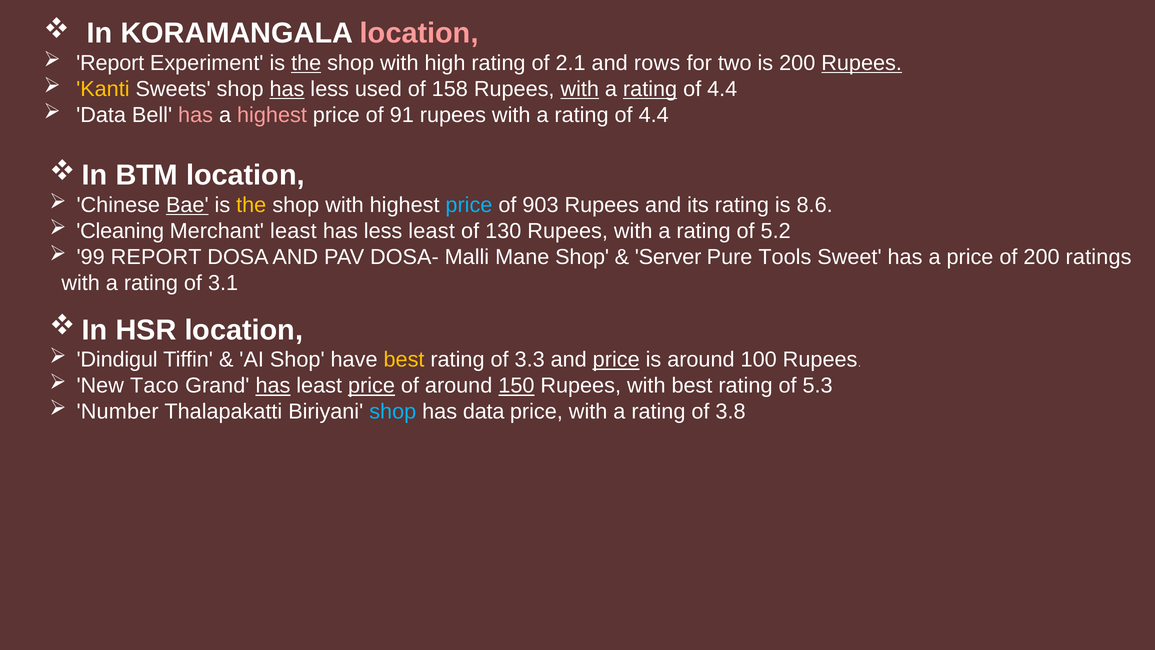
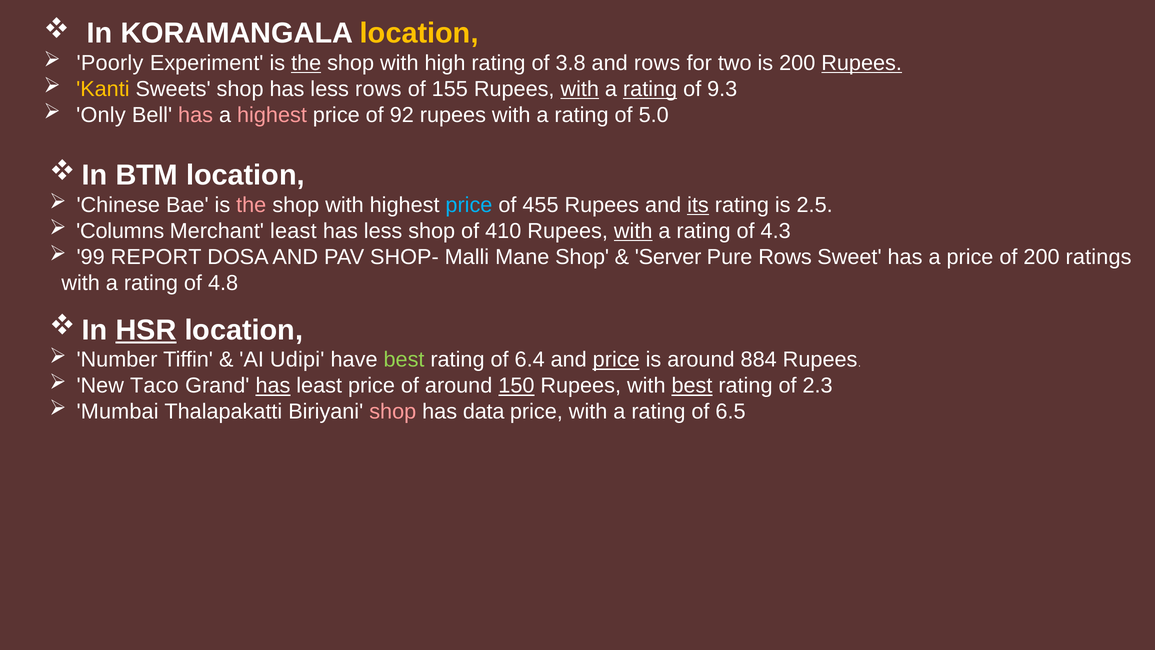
location at (419, 33) colour: pink -> yellow
Report at (110, 63): Report -> Poorly
2.1: 2.1 -> 3.8
has at (287, 89) underline: present -> none
less used: used -> rows
158: 158 -> 155
4.4 at (722, 89): 4.4 -> 9.3
Data at (101, 115): Data -> Only
91: 91 -> 92
4.4 at (654, 115): 4.4 -> 5.0
Bae underline: present -> none
the at (251, 205) colour: yellow -> pink
903: 903 -> 455
its underline: none -> present
8.6: 8.6 -> 2.5
Cleaning: Cleaning -> Columns
less least: least -> shop
130: 130 -> 410
with at (633, 231) underline: none -> present
5.2: 5.2 -> 4.3
DOSA-: DOSA- -> SHOP-
Pure Tools: Tools -> Rows
3.1: 3.1 -> 4.8
HSR underline: none -> present
Dindigul: Dindigul -> Number
AI Shop: Shop -> Udipi
best at (404, 360) colour: yellow -> light green
3.3: 3.3 -> 6.4
100: 100 -> 884
price at (372, 386) underline: present -> none
best at (692, 386) underline: none -> present
5.3: 5.3 -> 2.3
Number: Number -> Mumbai
shop at (393, 412) colour: light blue -> pink
3.8: 3.8 -> 6.5
